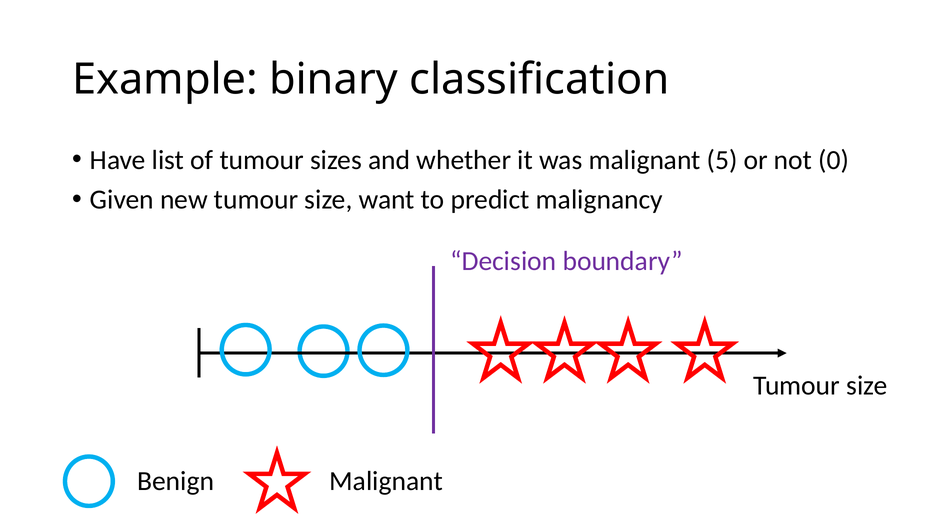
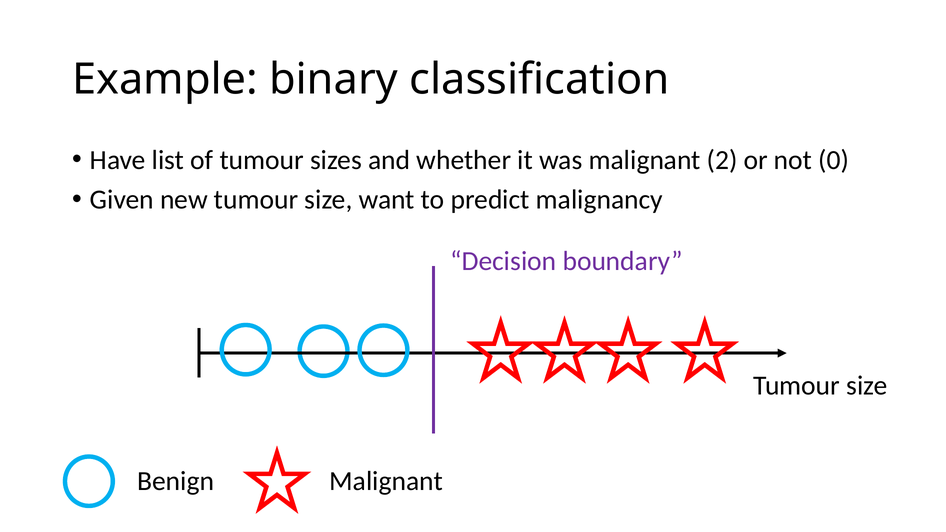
5: 5 -> 2
